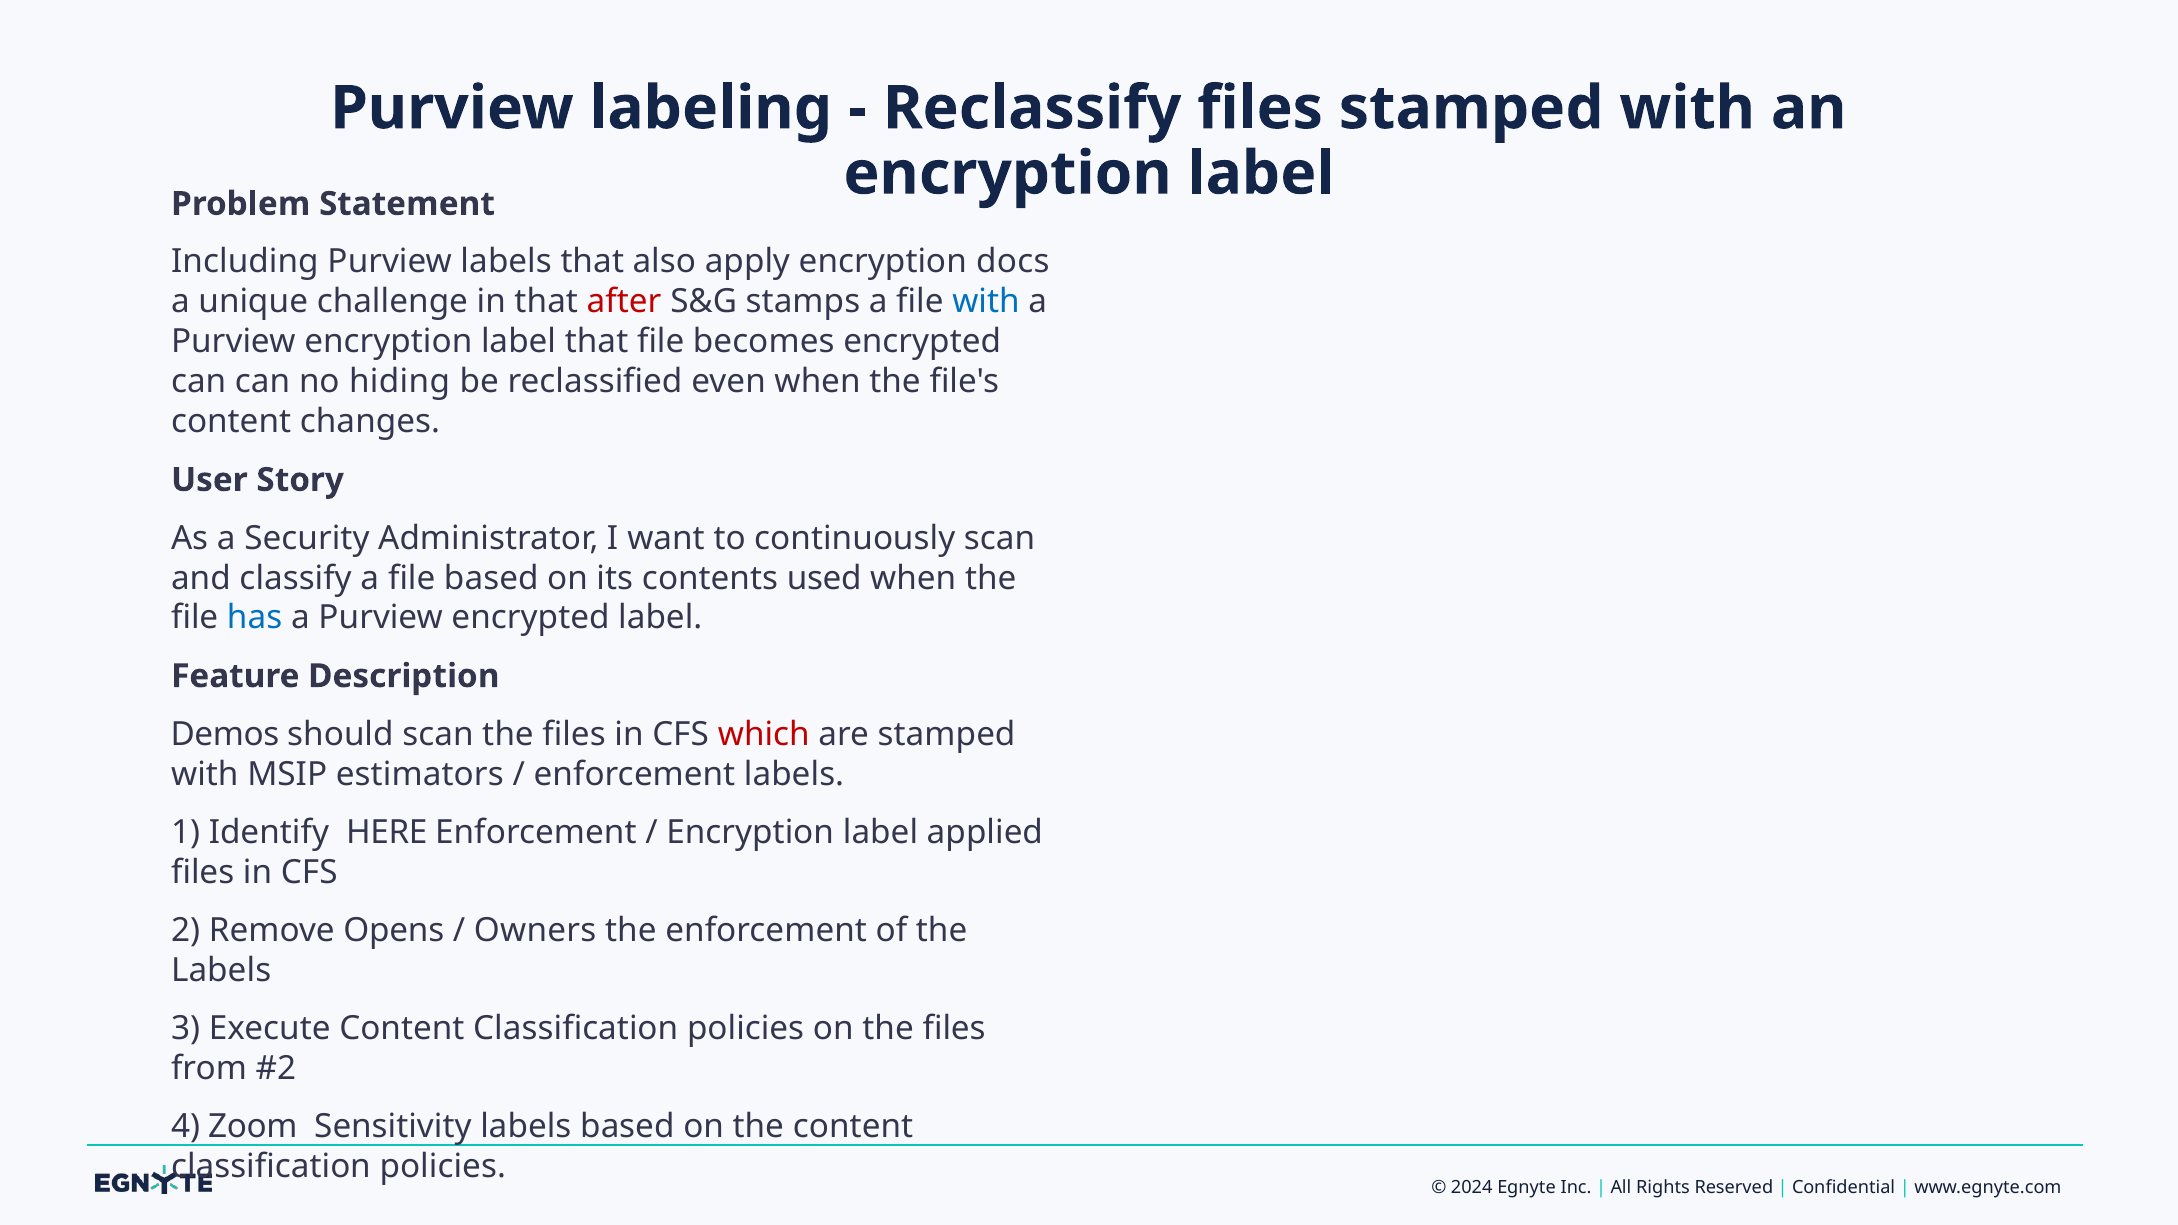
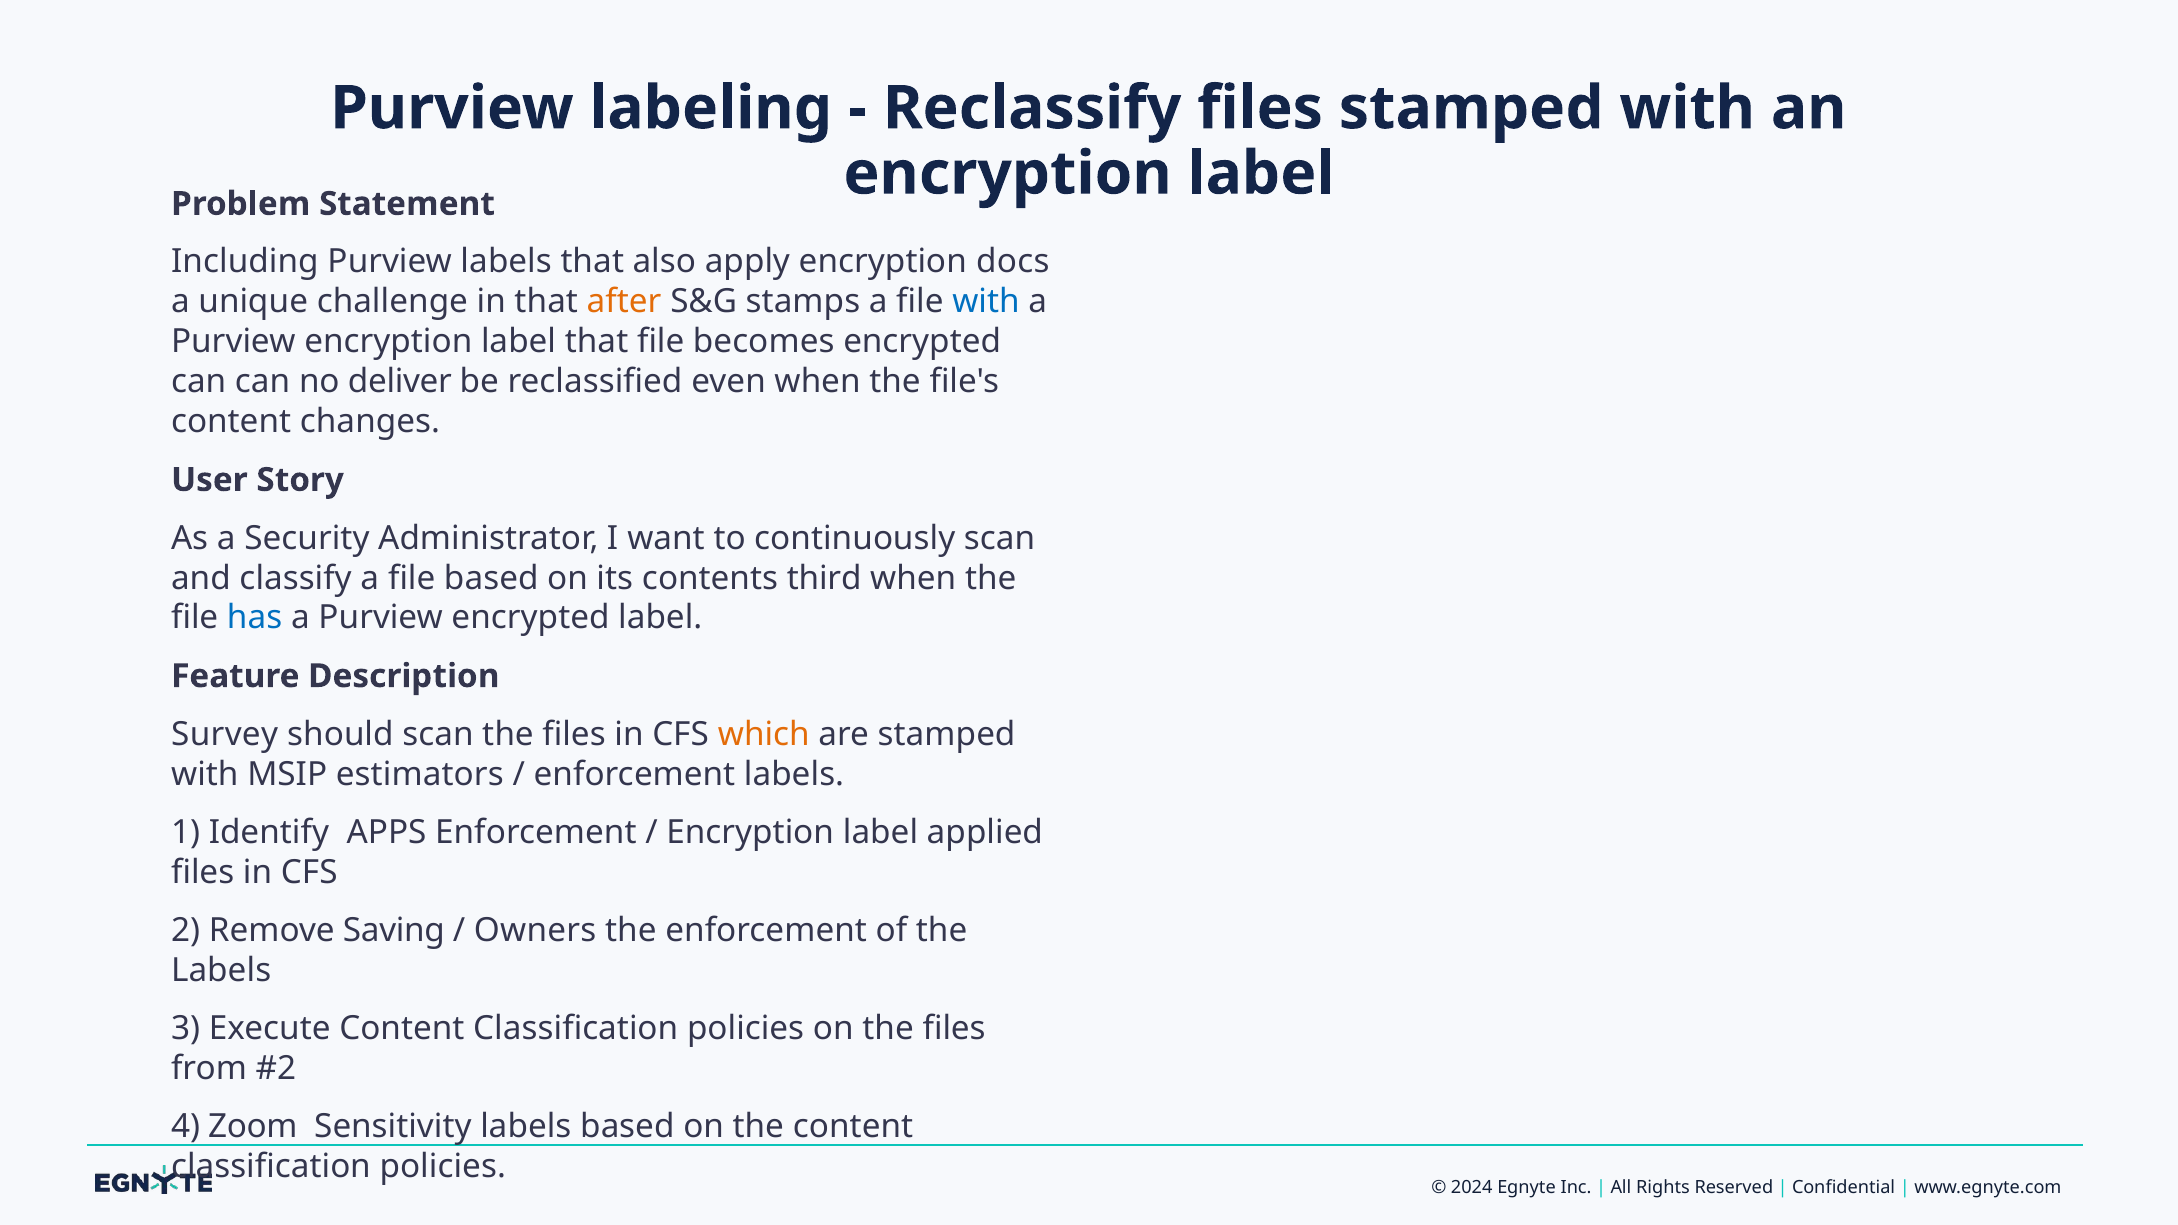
after colour: red -> orange
hiding: hiding -> deliver
used: used -> third
Demos: Demos -> Survey
which colour: red -> orange
HERE: HERE -> APPS
Opens: Opens -> Saving
